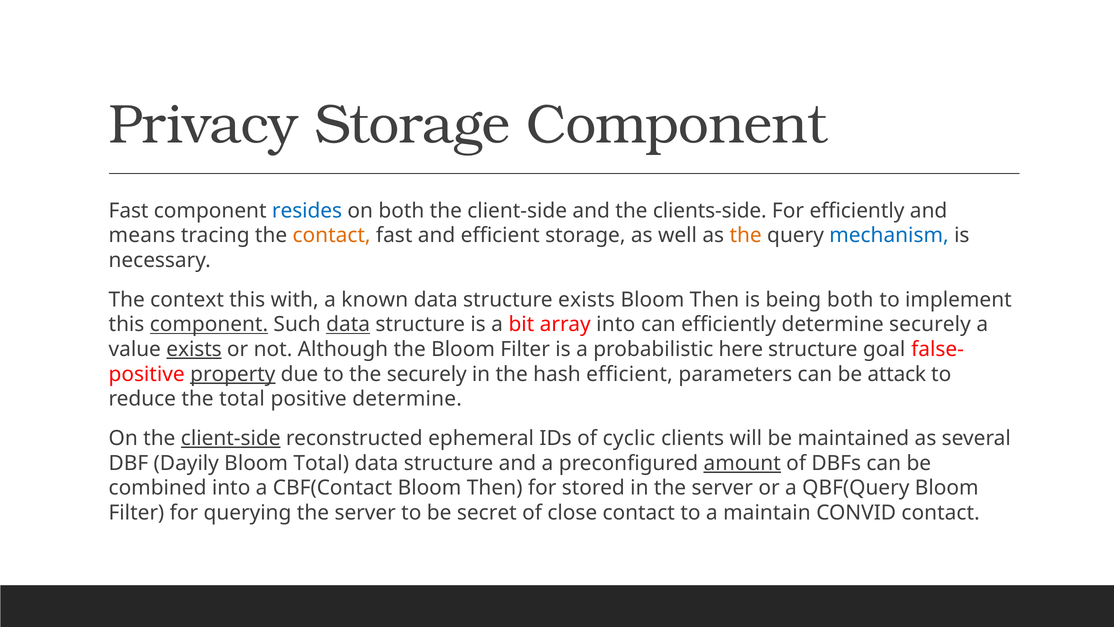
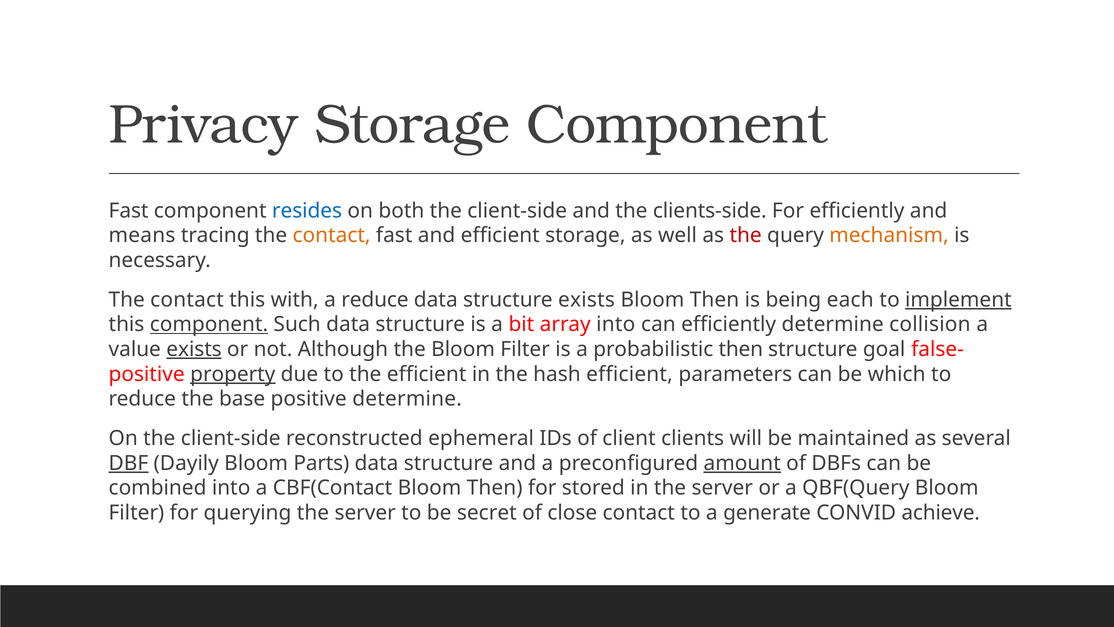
the at (746, 235) colour: orange -> red
mechanism colour: blue -> orange
context at (187, 300): context -> contact
a known: known -> reduce
being both: both -> each
implement underline: none -> present
data at (348, 324) underline: present -> none
determine securely: securely -> collision
probabilistic here: here -> then
the securely: securely -> efficient
attack: attack -> which
the total: total -> base
client-side at (231, 438) underline: present -> none
cyclic: cyclic -> client
DBF underline: none -> present
Bloom Total: Total -> Parts
maintain: maintain -> generate
CONVID contact: contact -> achieve
